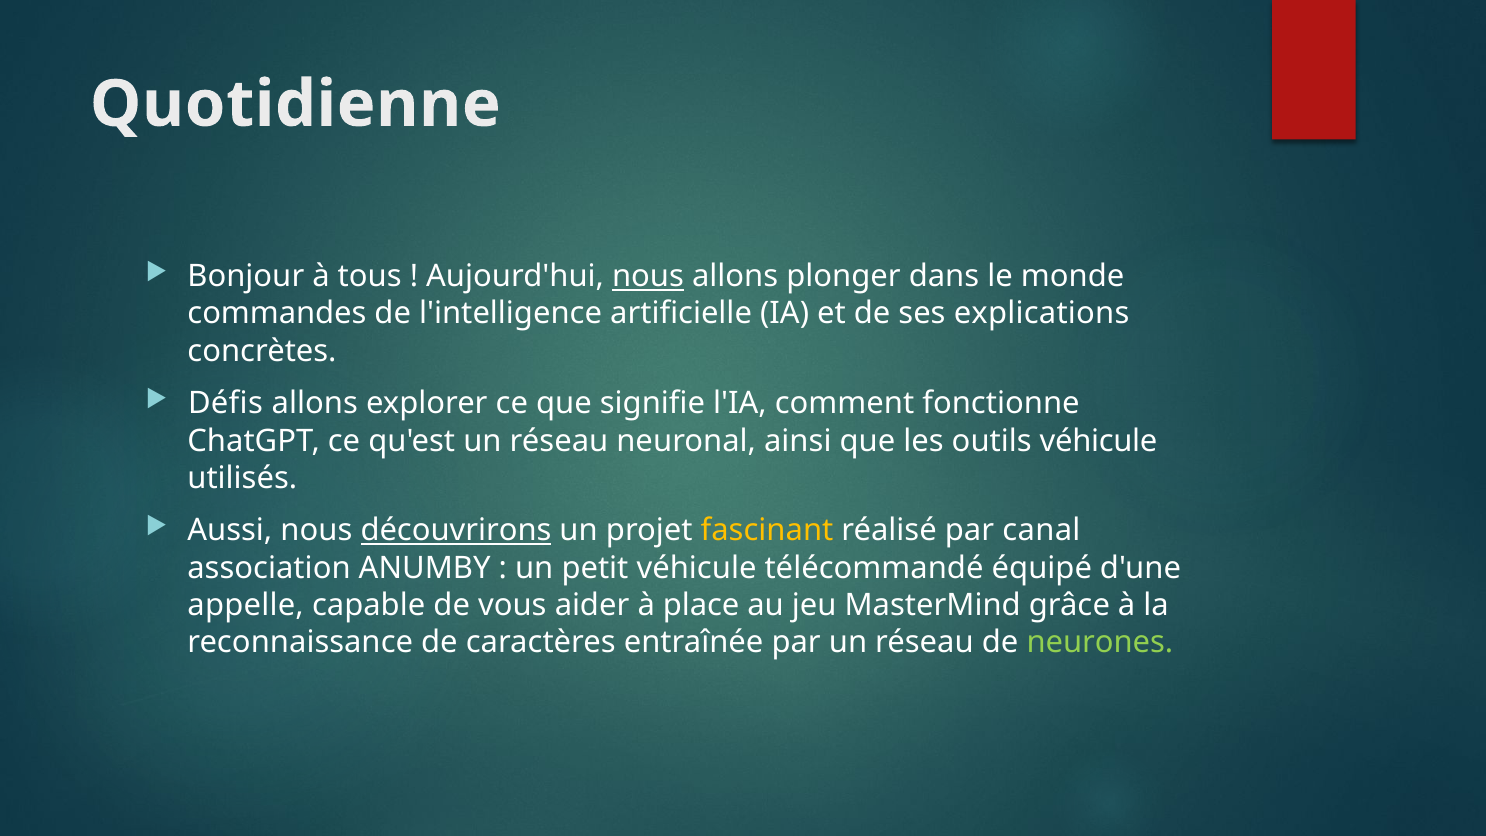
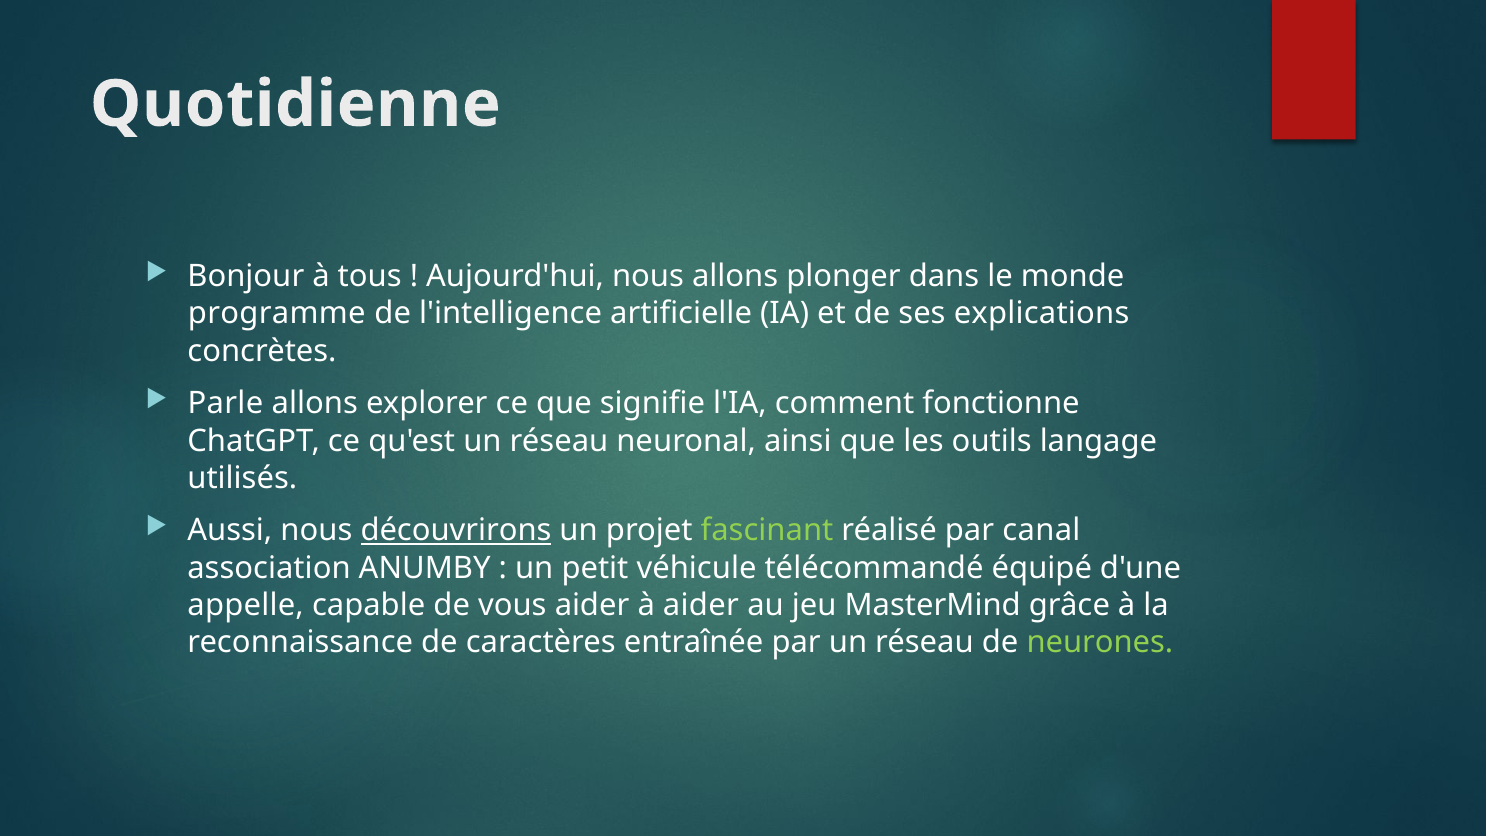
nous at (648, 277) underline: present -> none
commandes: commandes -> programme
Défis: Défis -> Parle
outils véhicule: véhicule -> langage
fascinant colour: yellow -> light green
à place: place -> aider
